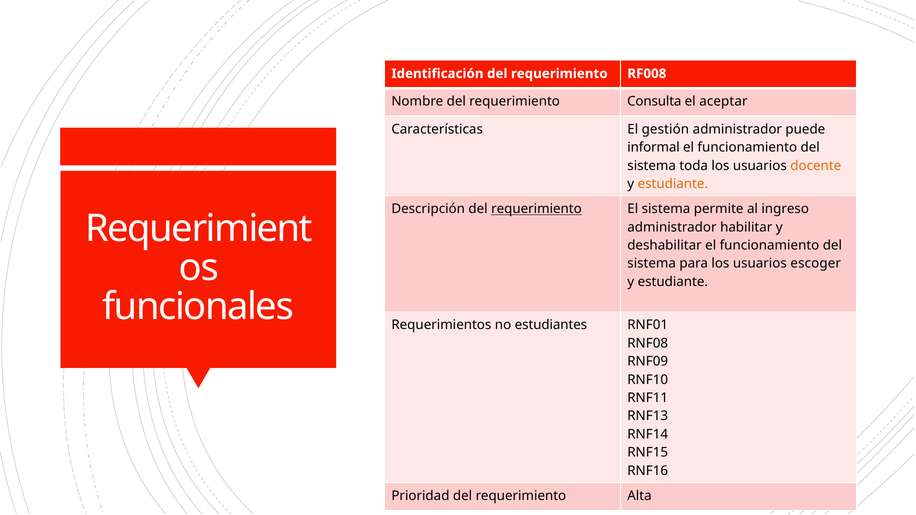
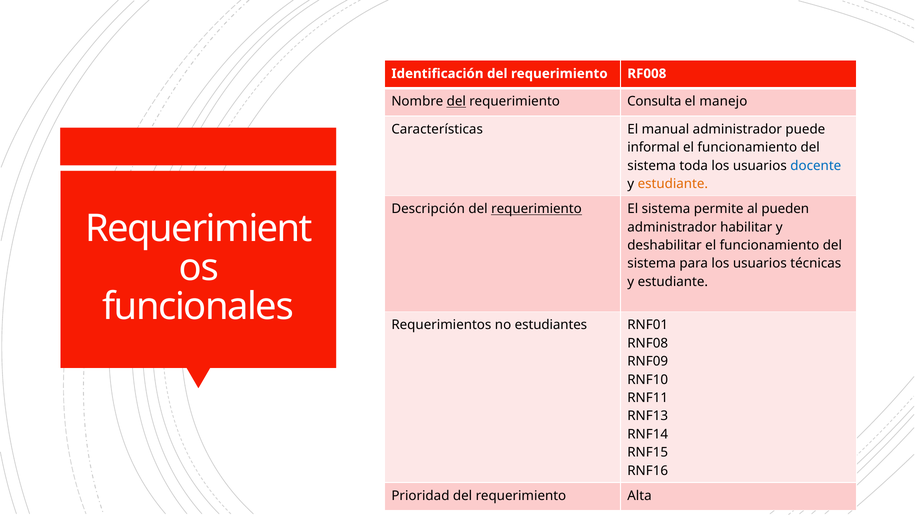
del at (456, 102) underline: none -> present
aceptar: aceptar -> manejo
gestión: gestión -> manual
docente colour: orange -> blue
ingreso: ingreso -> pueden
escoger: escoger -> técnicas
